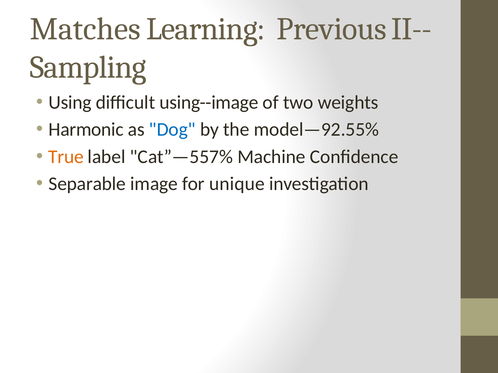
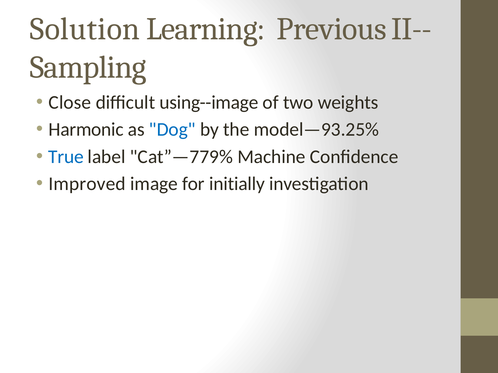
Matches: Matches -> Solution
Using: Using -> Close
model—92.55%: model—92.55% -> model—93.25%
True colour: orange -> blue
Cat”—557%: Cat”—557% -> Cat”—779%
Separable: Separable -> Improved
unique: unique -> initially
